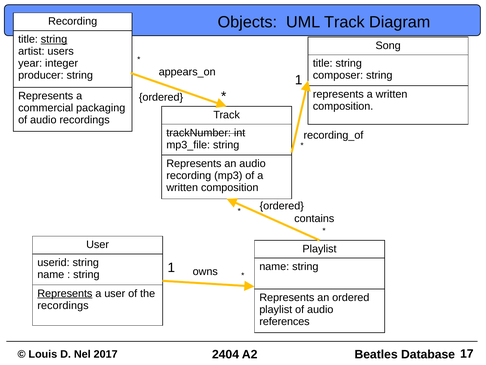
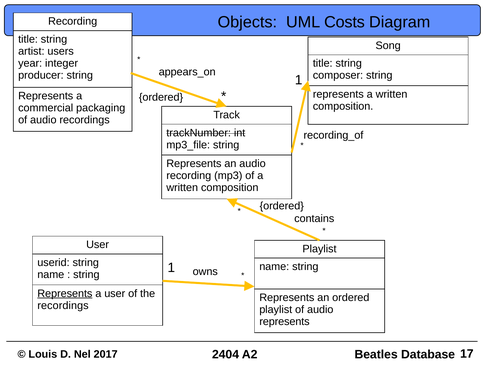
UML Track: Track -> Costs
string at (54, 39) underline: present -> none
references at (284, 321): references -> represents
